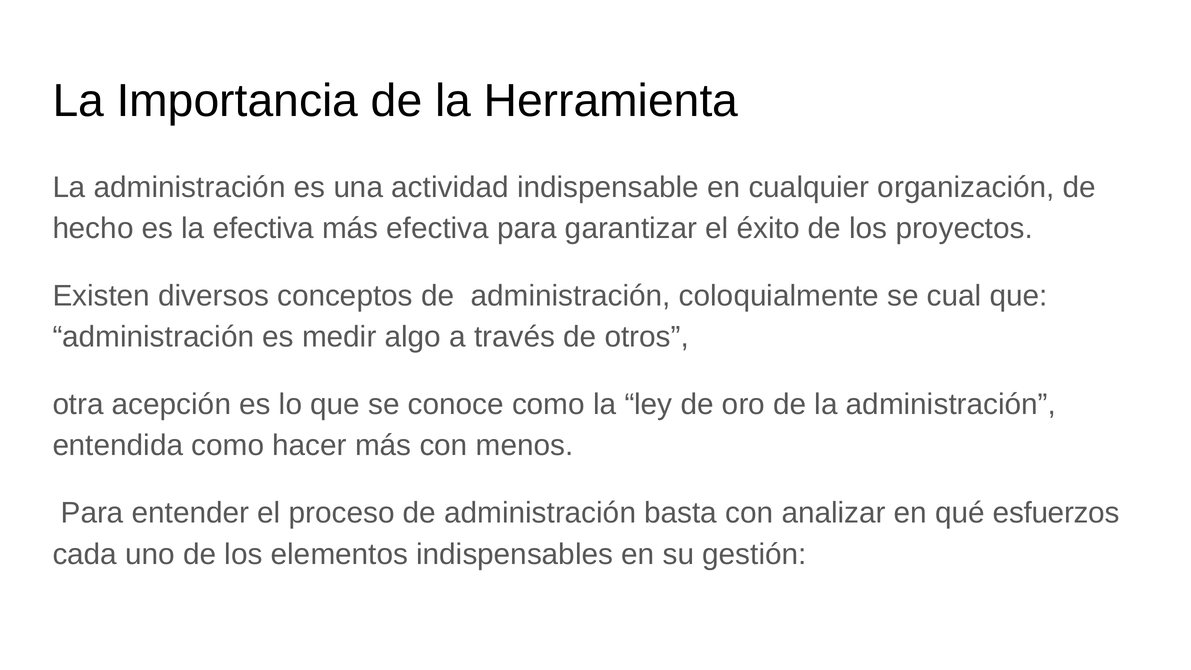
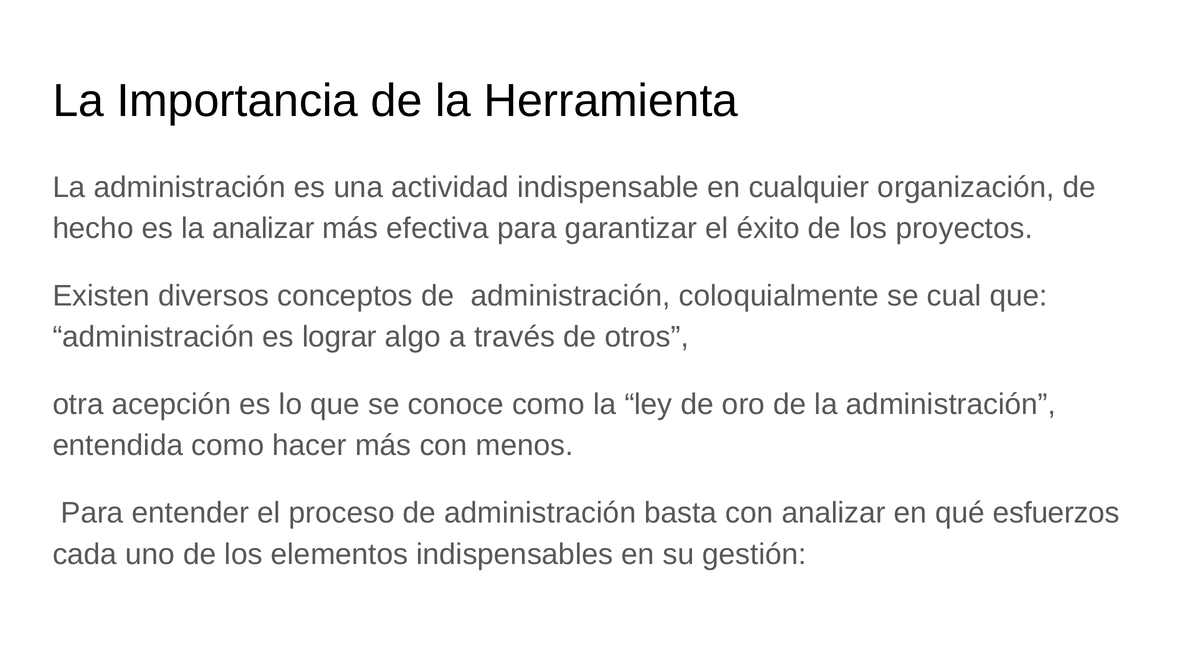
la efectiva: efectiva -> analizar
medir: medir -> lograr
